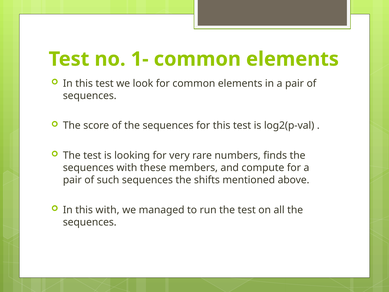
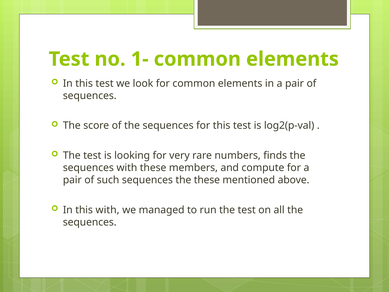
the shifts: shifts -> these
